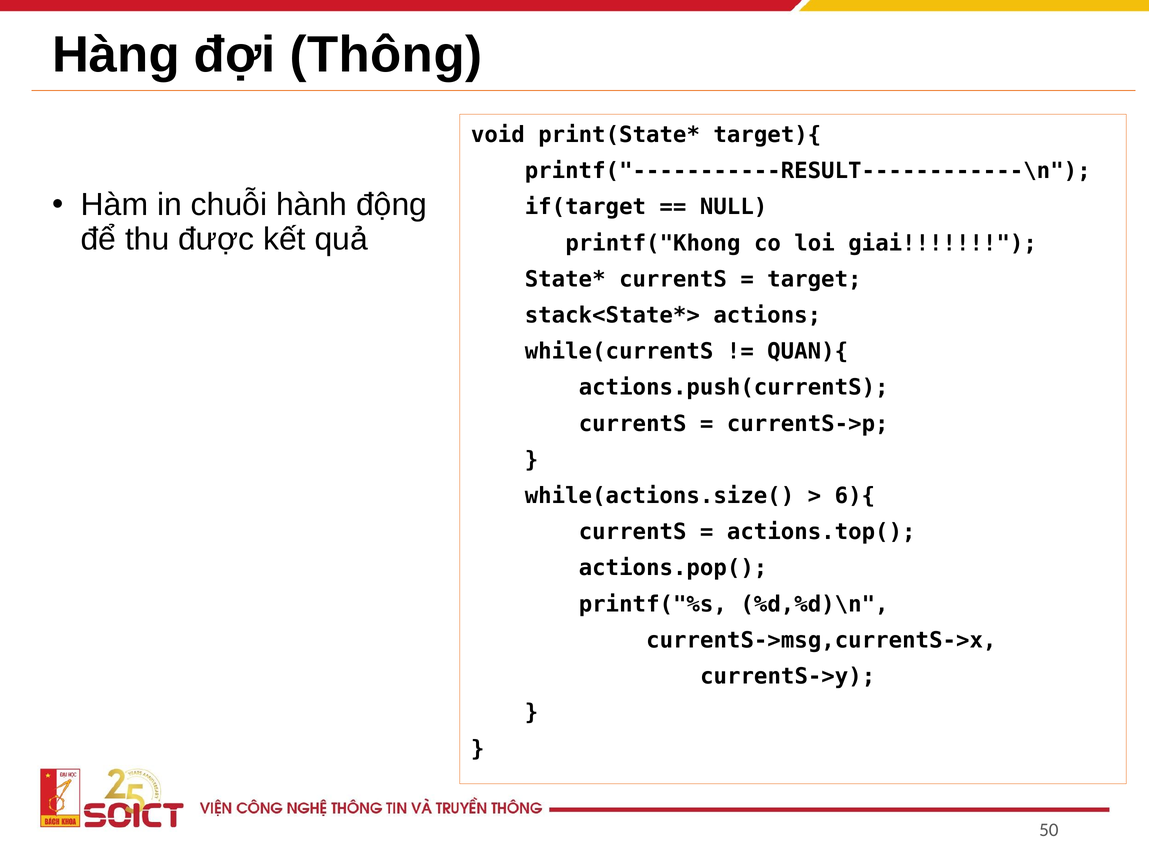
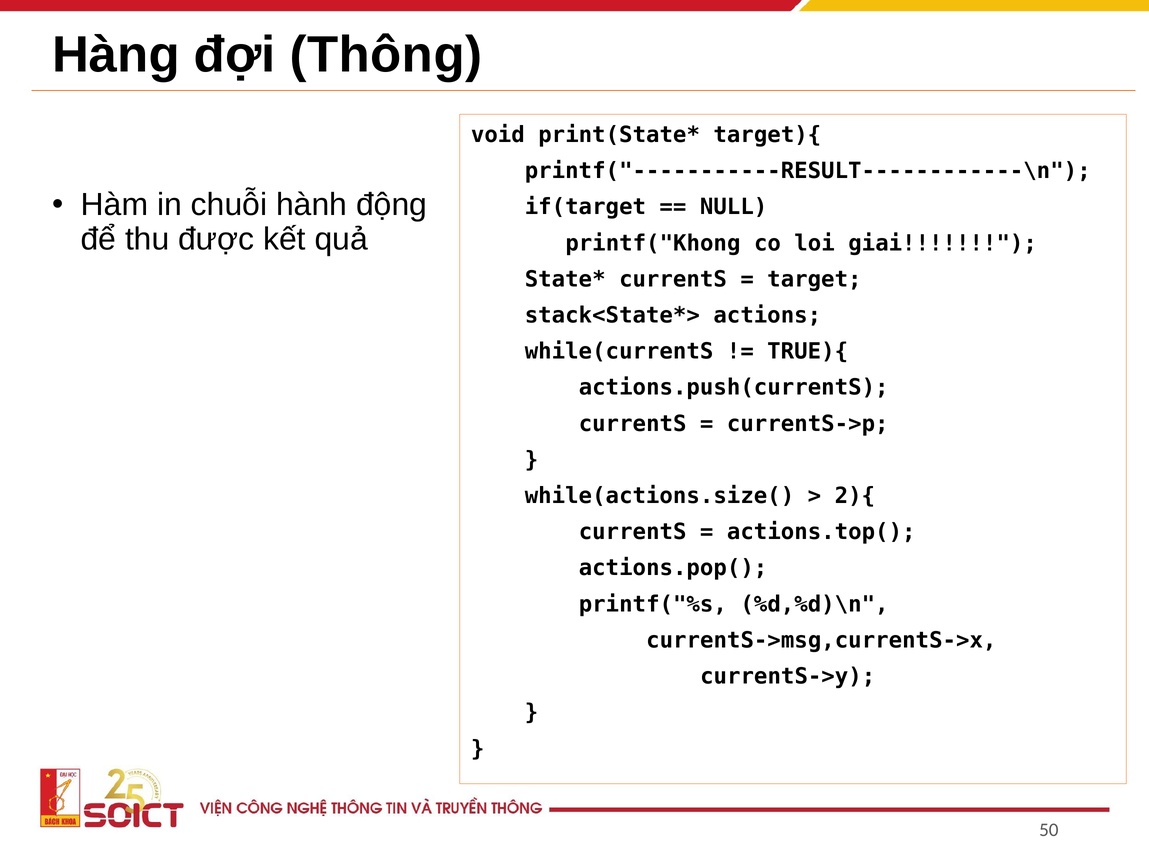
QUAN){: QUAN){ -> TRUE){
6){: 6){ -> 2){
